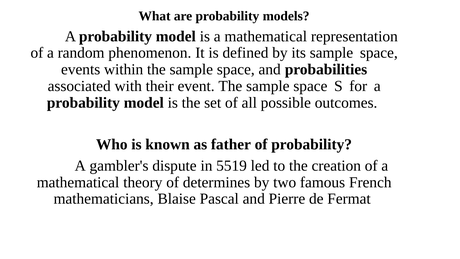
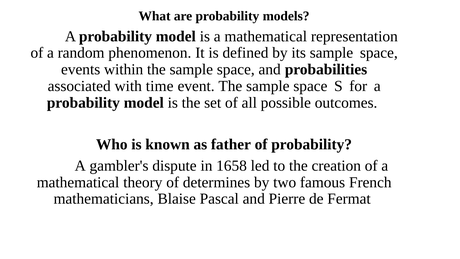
their: their -> time
5519: 5519 -> 1658
